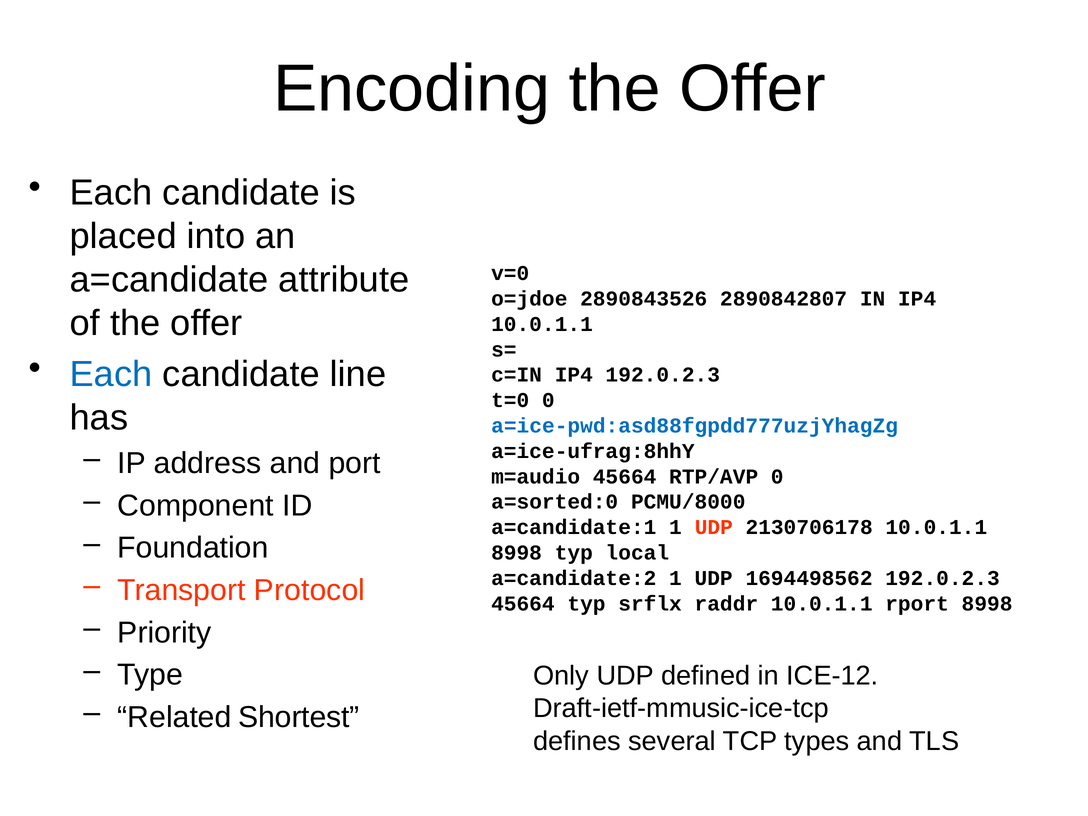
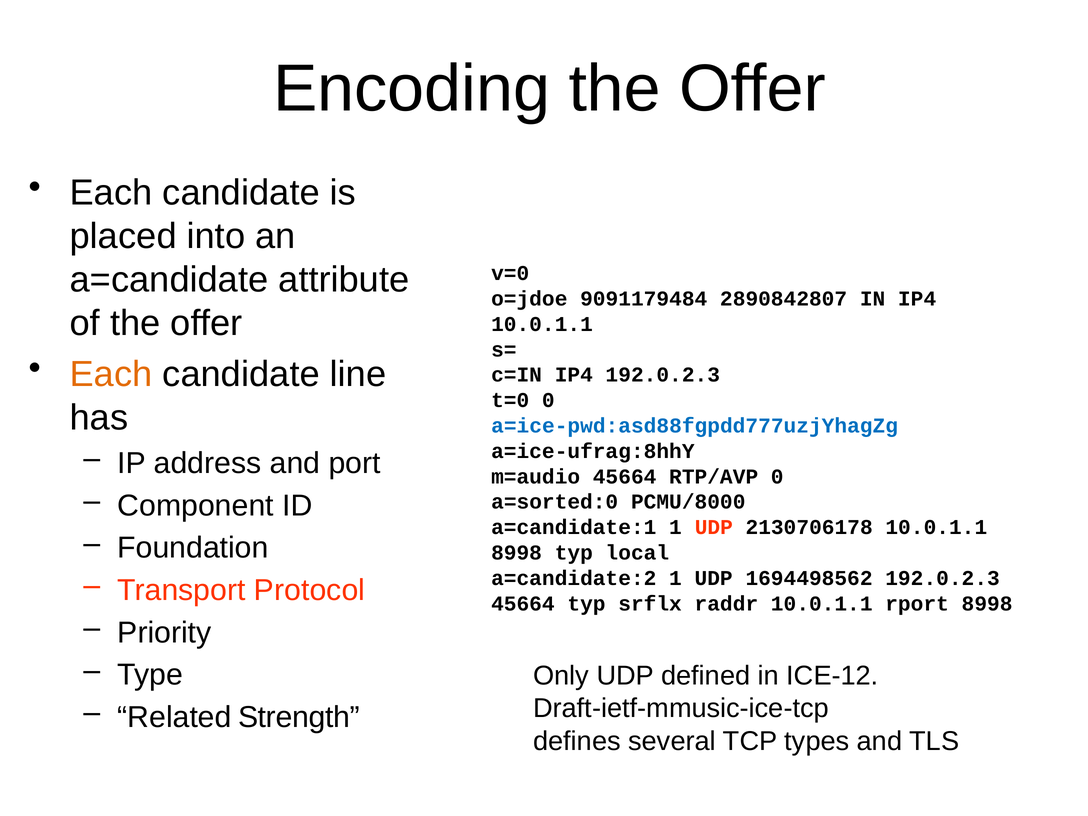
2890843526: 2890843526 -> 9091179484
Each at (111, 374) colour: blue -> orange
Shortest: Shortest -> Strength
